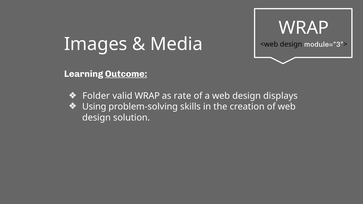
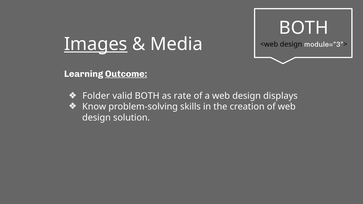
WRAP at (304, 28): WRAP -> BOTH
Images underline: none -> present
valid WRAP: WRAP -> BOTH
Using: Using -> Know
